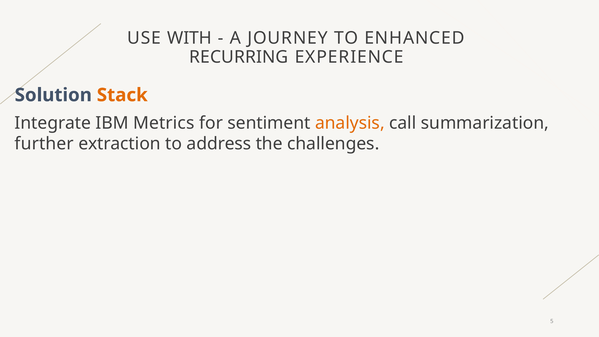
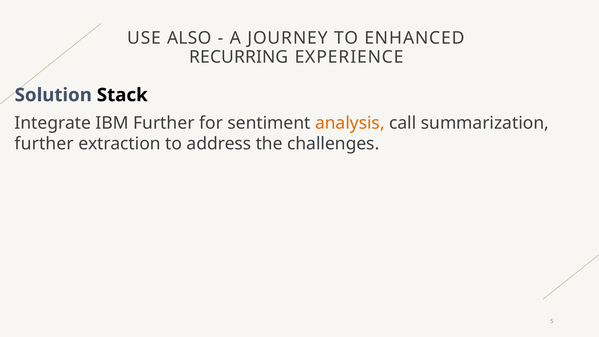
WITH: WITH -> ALSO
Stack colour: orange -> black
IBM Metrics: Metrics -> Further
